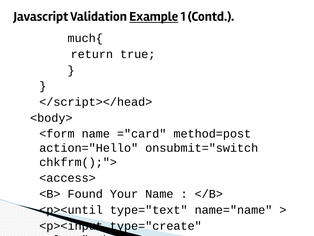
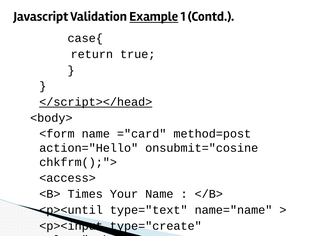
much{: much{ -> case{
</script></head> underline: none -> present
onsubmit="switch: onsubmit="switch -> onsubmit="cosine
Found: Found -> Times
